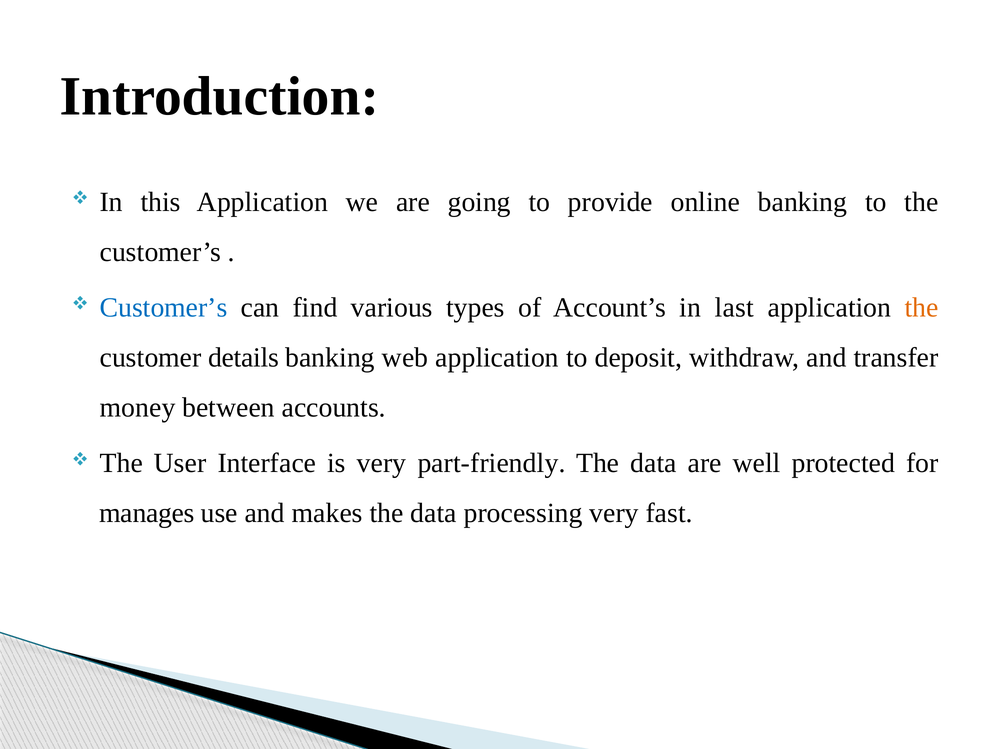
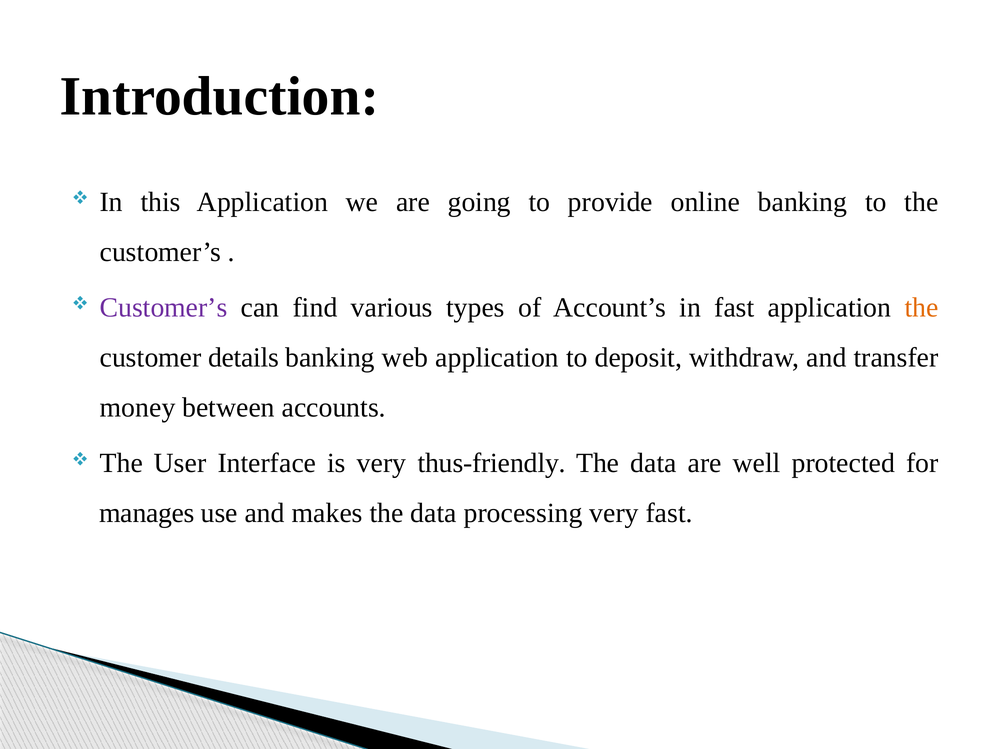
Customer’s at (164, 308) colour: blue -> purple
in last: last -> fast
part-friendly: part-friendly -> thus-friendly
